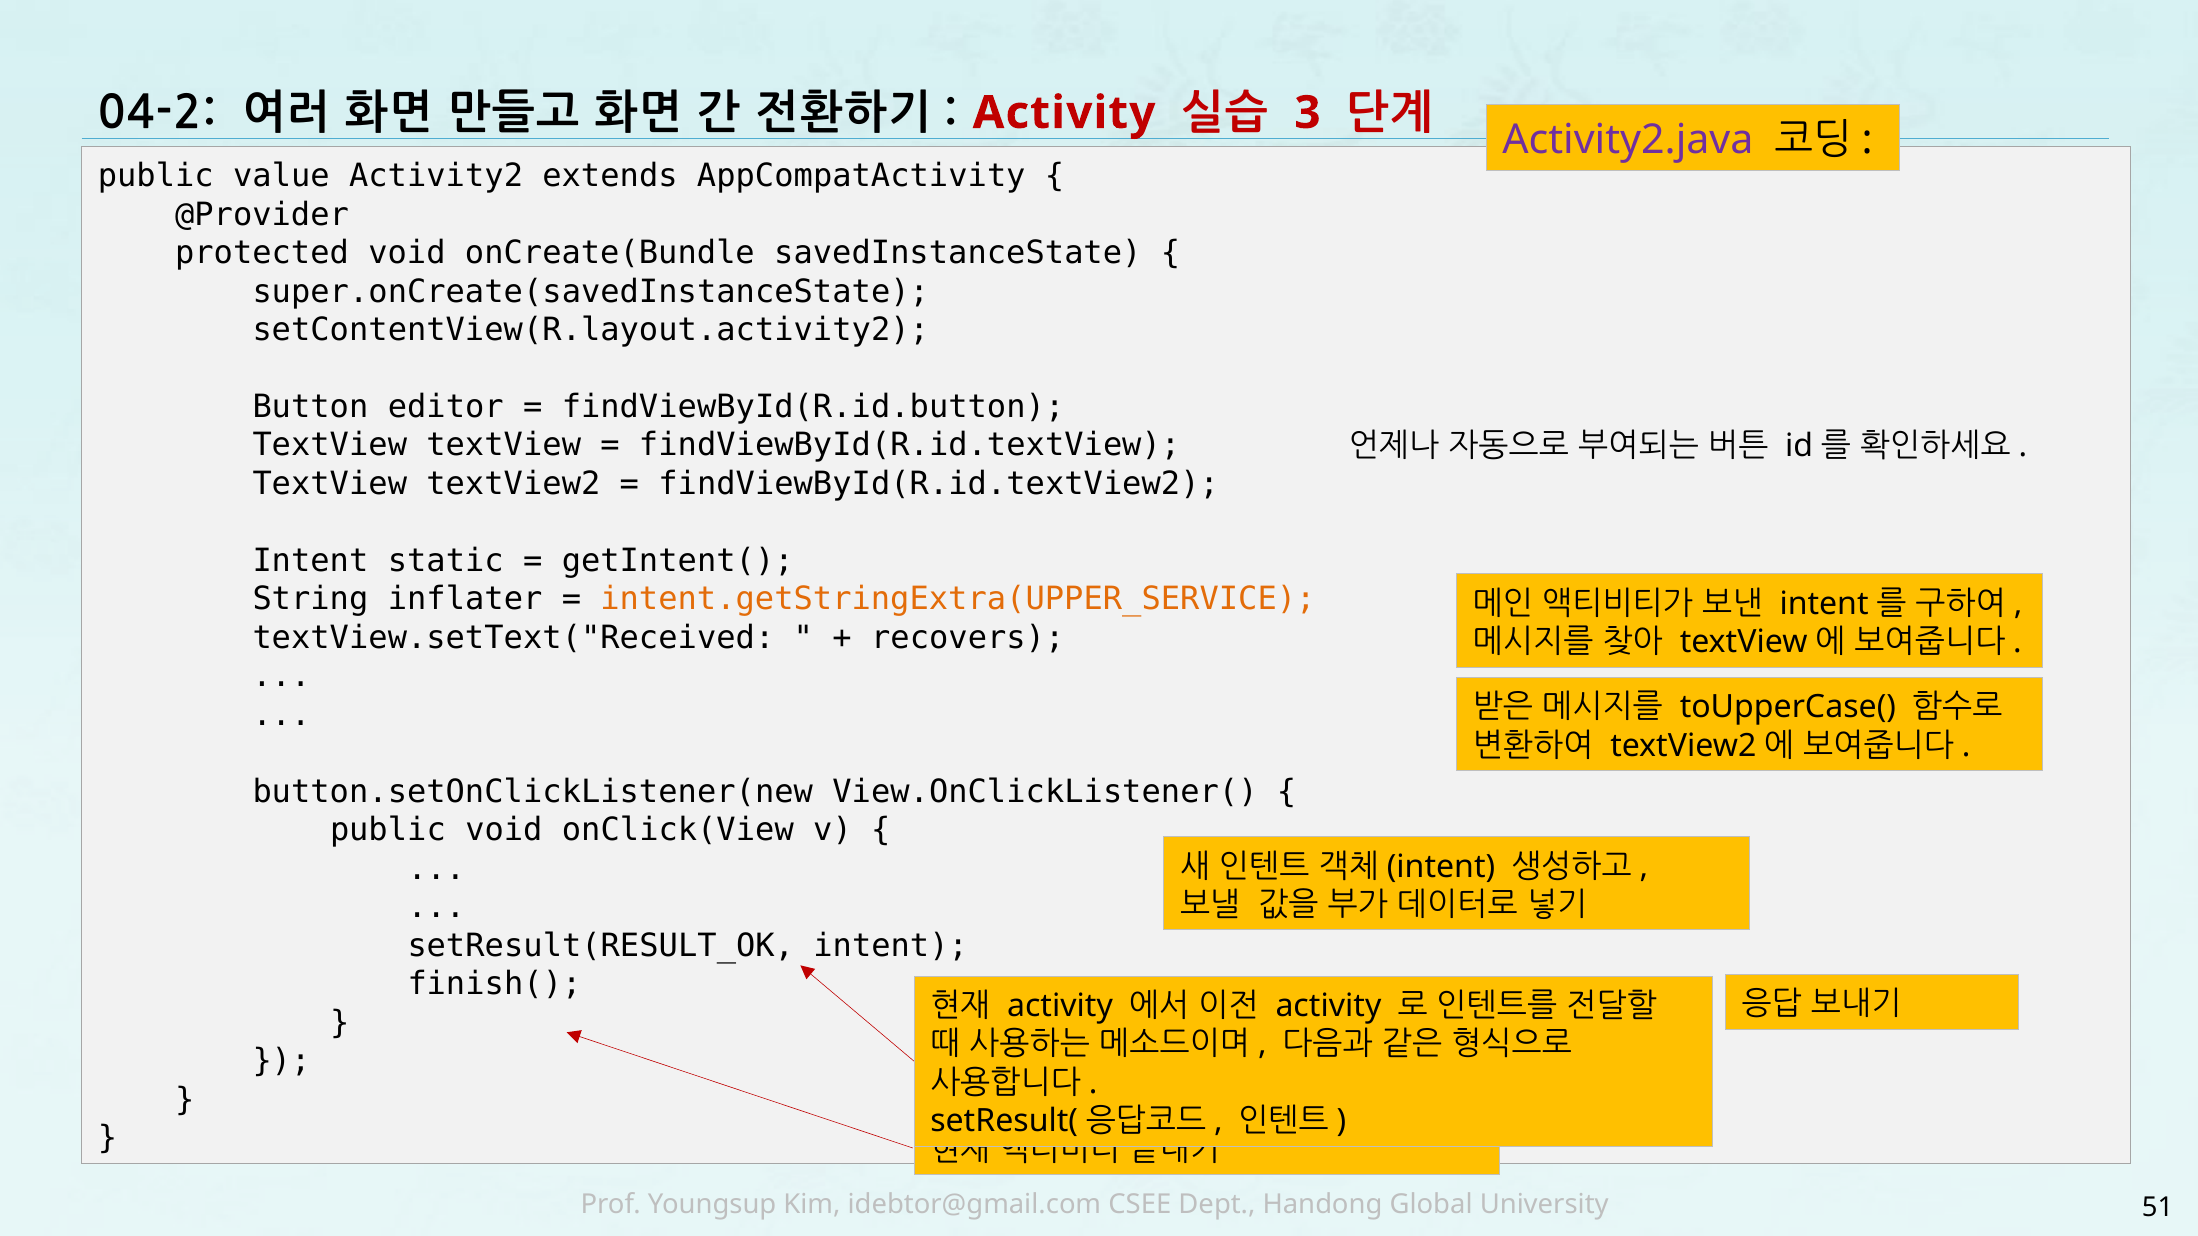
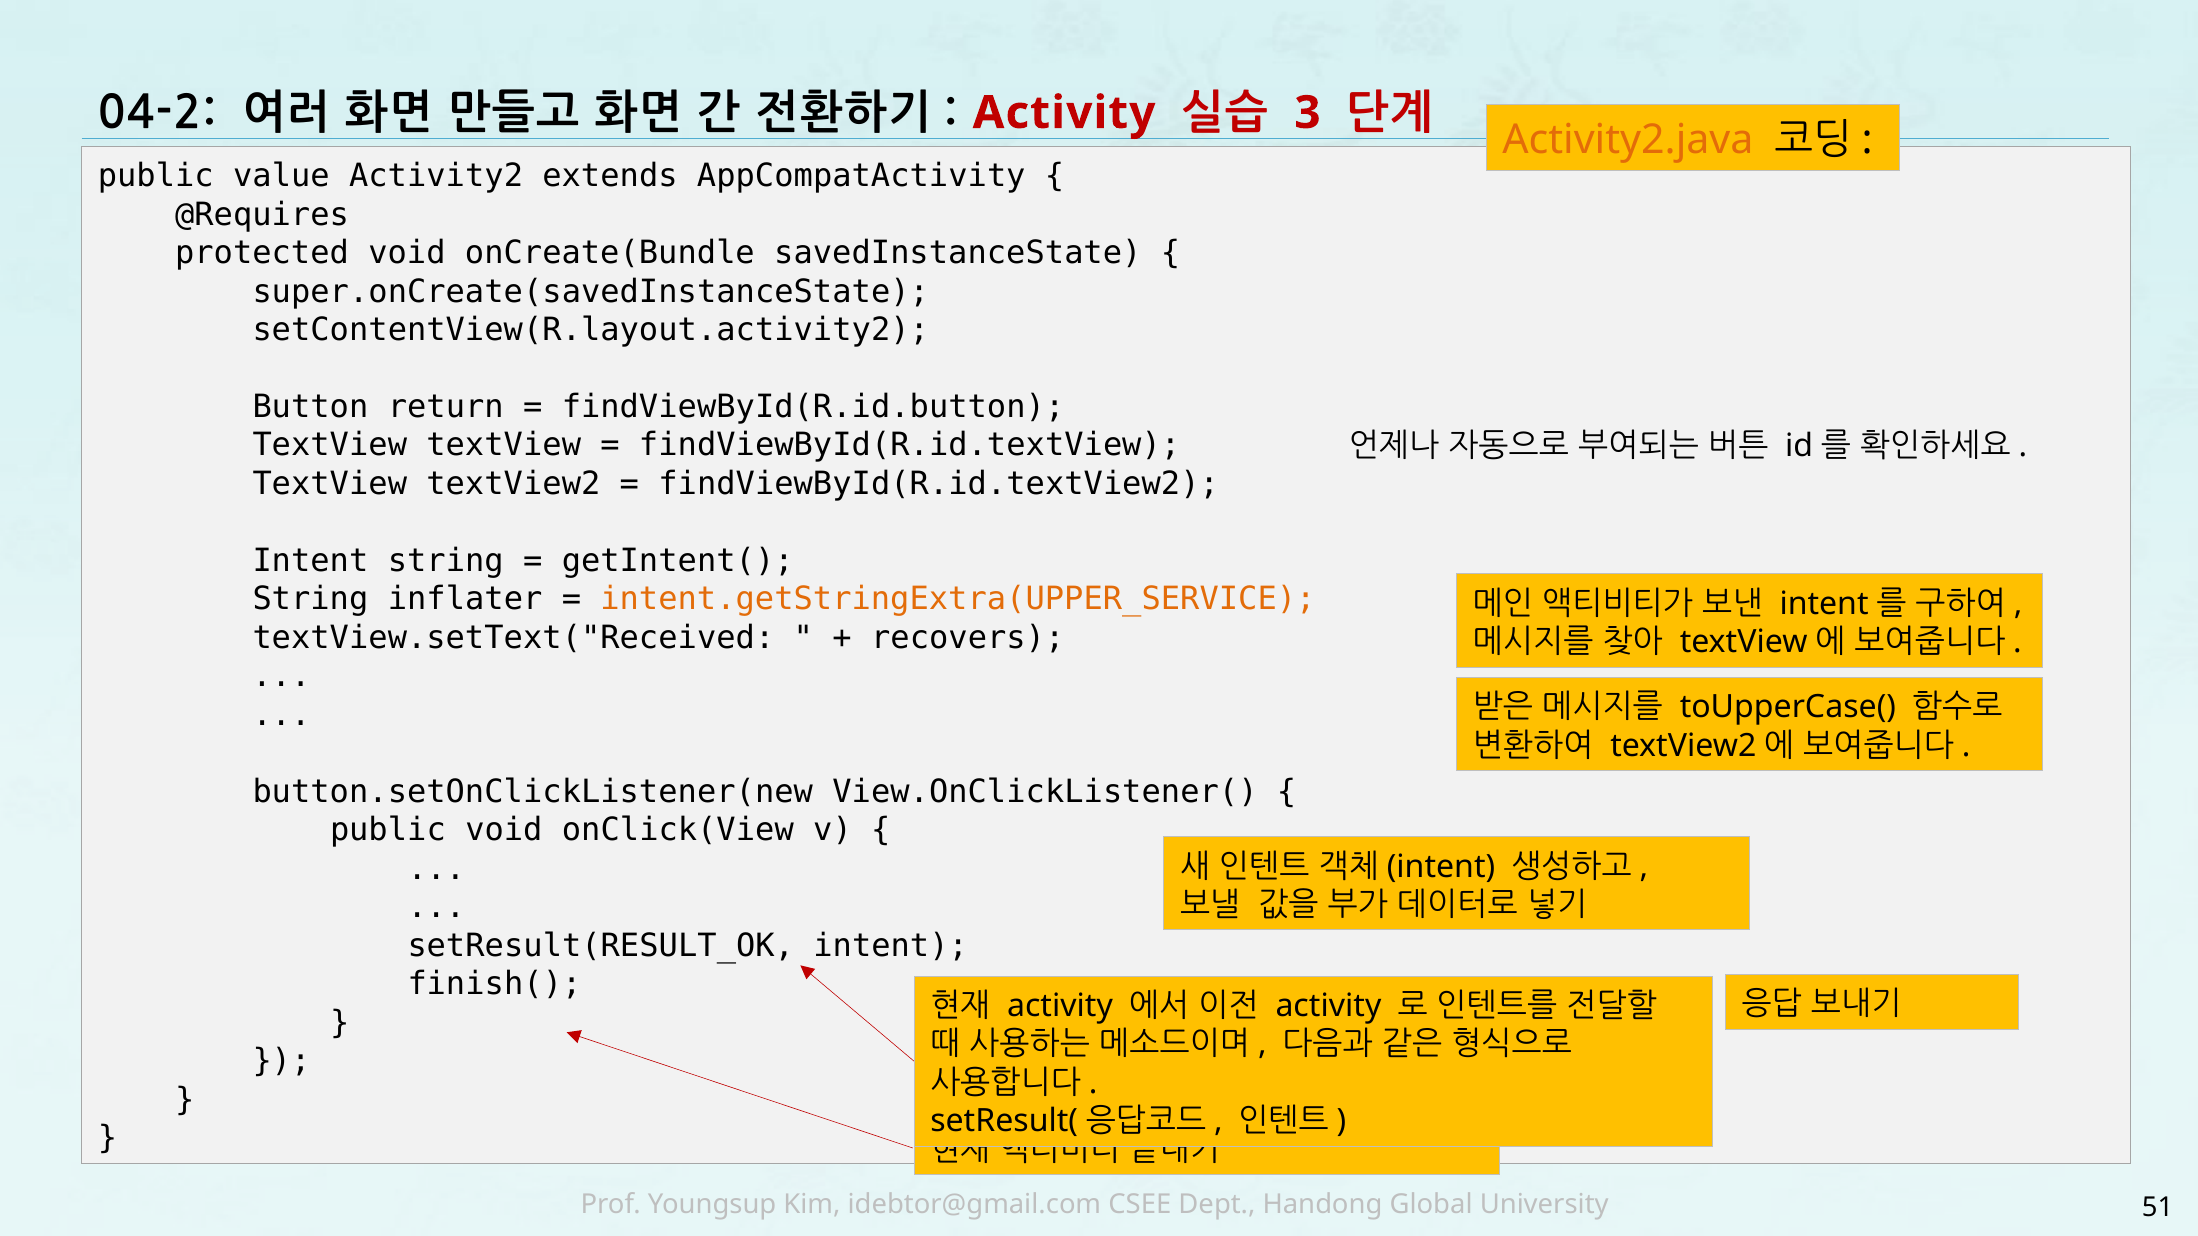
Activity2.java colour: purple -> orange
@Provider: @Provider -> @Requires
editor: editor -> return
Intent static: static -> string
